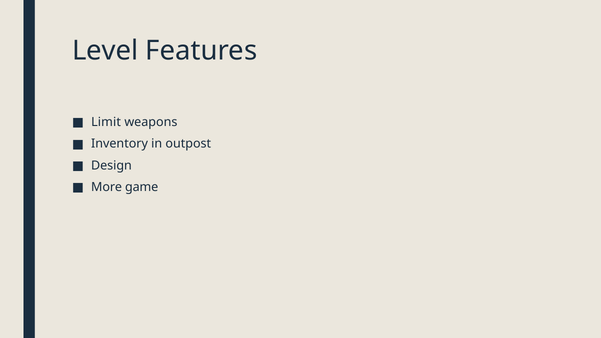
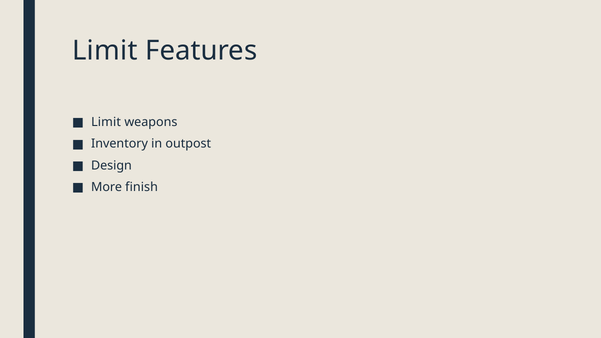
Level at (105, 51): Level -> Limit
game: game -> finish
